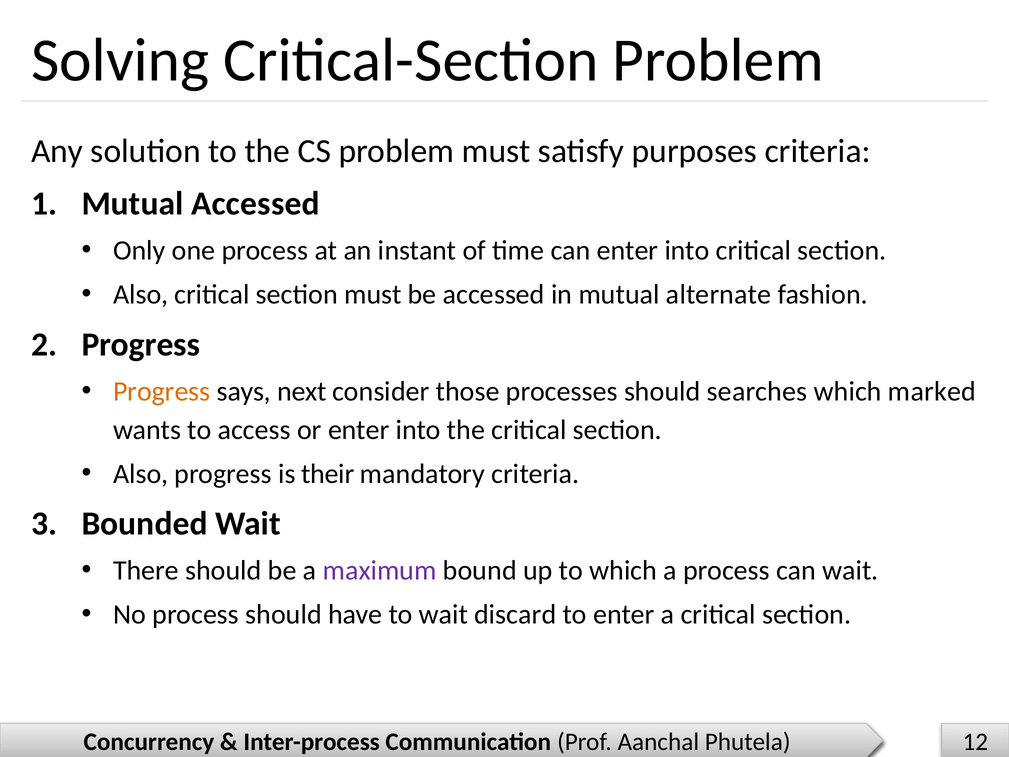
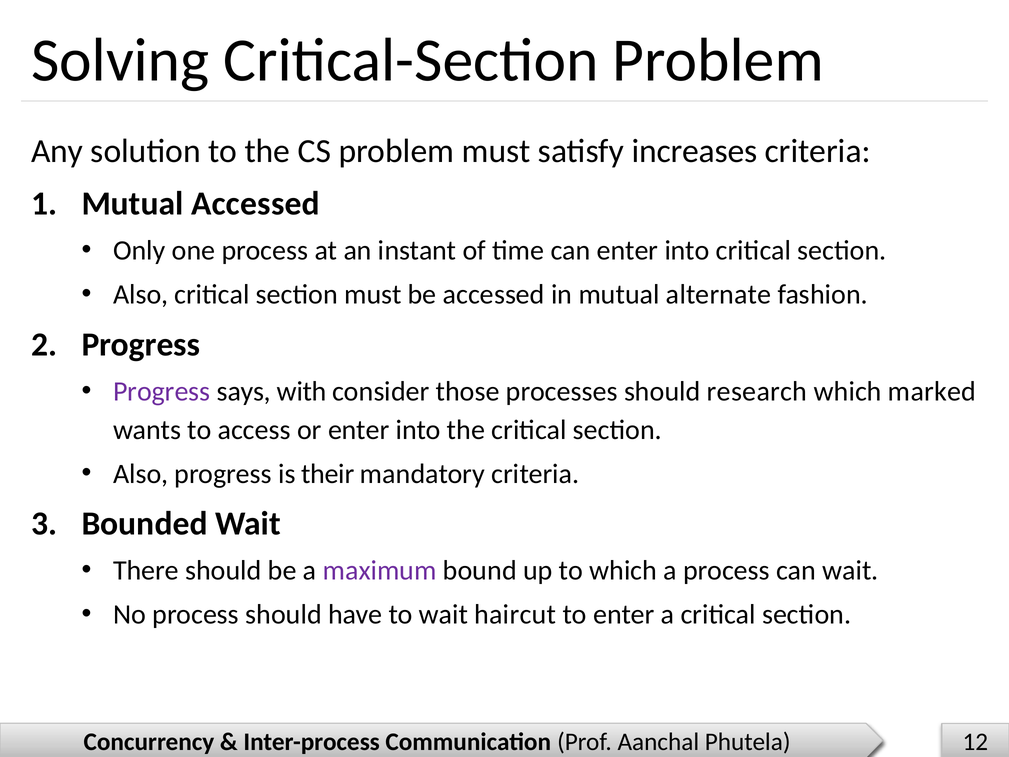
purposes: purposes -> increases
Progress at (162, 391) colour: orange -> purple
next: next -> with
searches: searches -> research
discard: discard -> haircut
